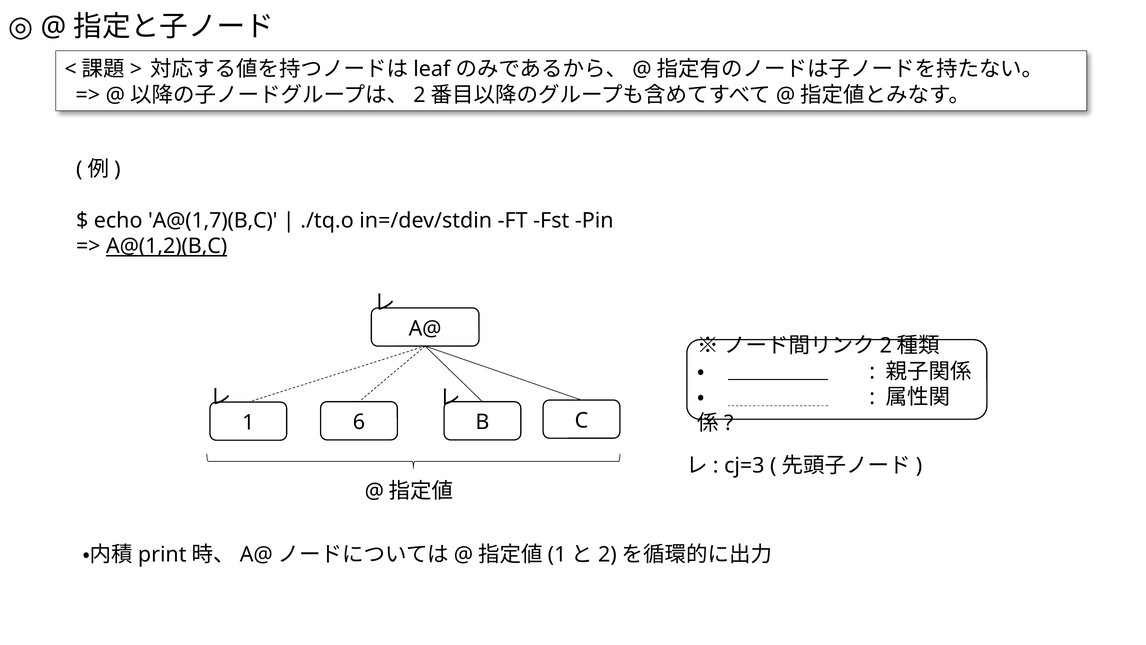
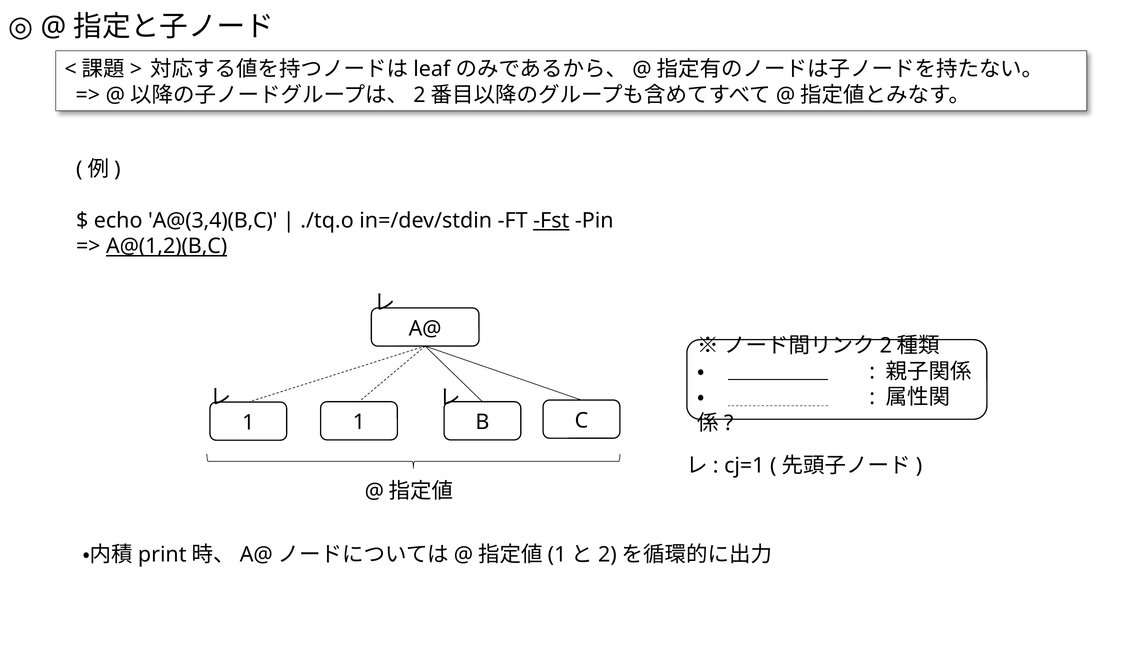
A@(1,7)(B,C: A@(1,7)(B,C -> A@(3,4)(B,C
Fst underline: none -> present
1 6: 6 -> 1
cj=3: cj=3 -> cj=1
